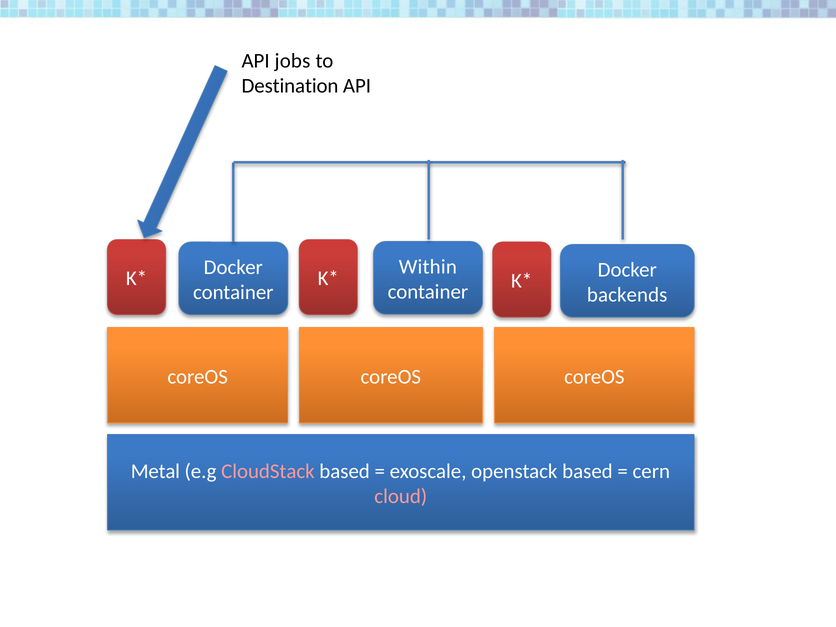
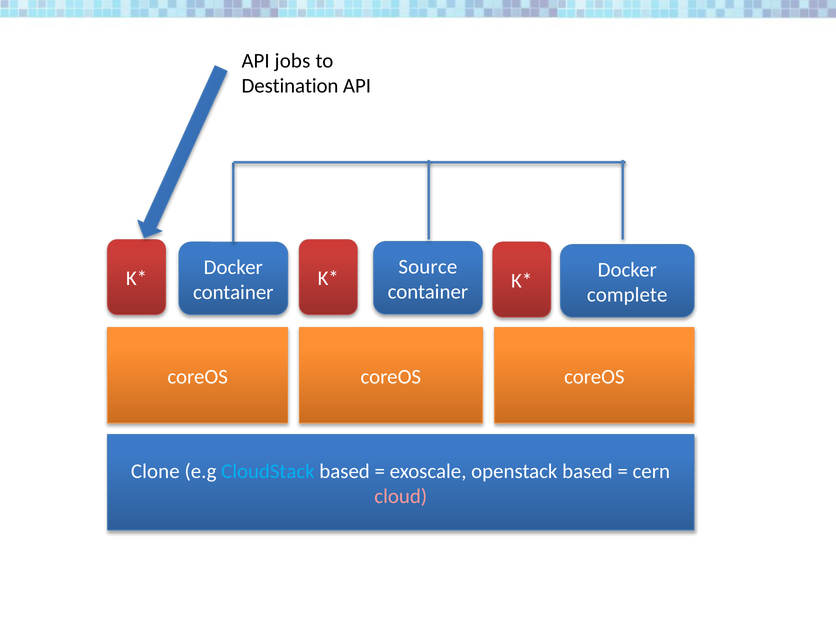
Within: Within -> Source
backends: backends -> complete
Metal: Metal -> Clone
CloudStack colour: pink -> light blue
